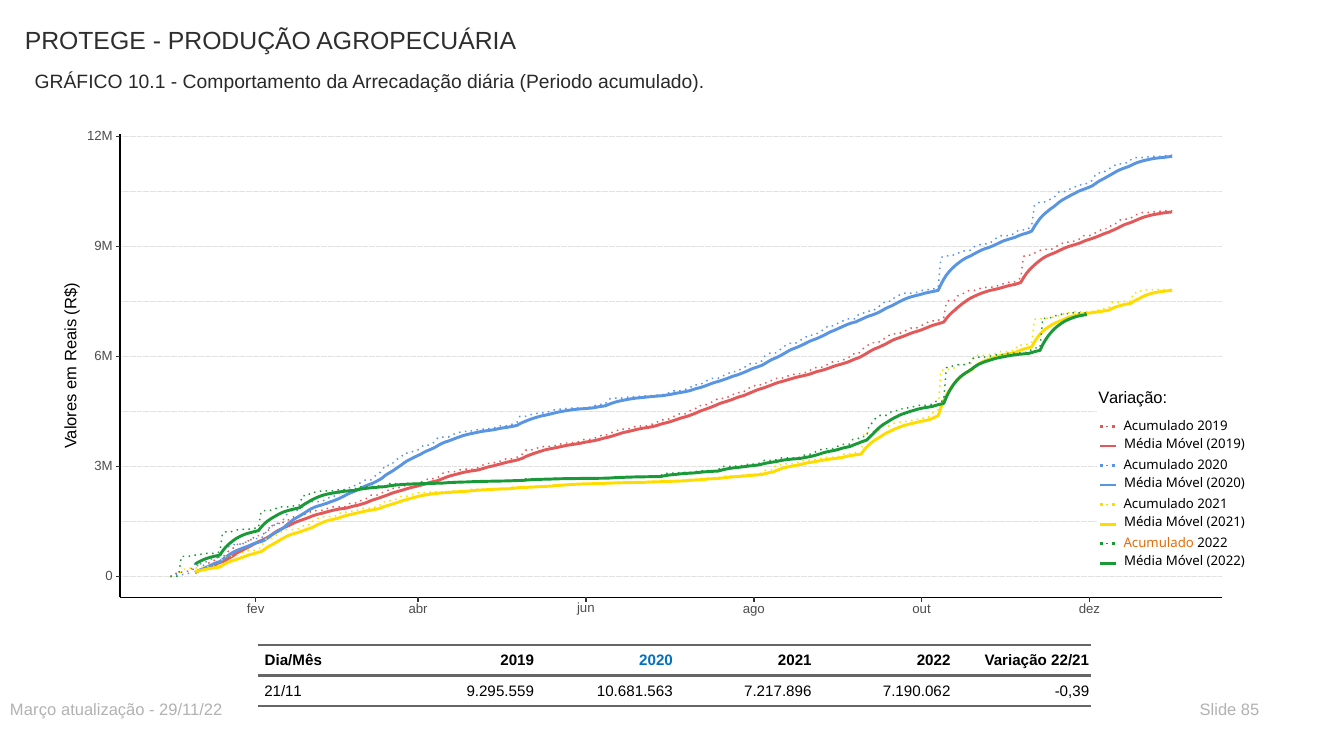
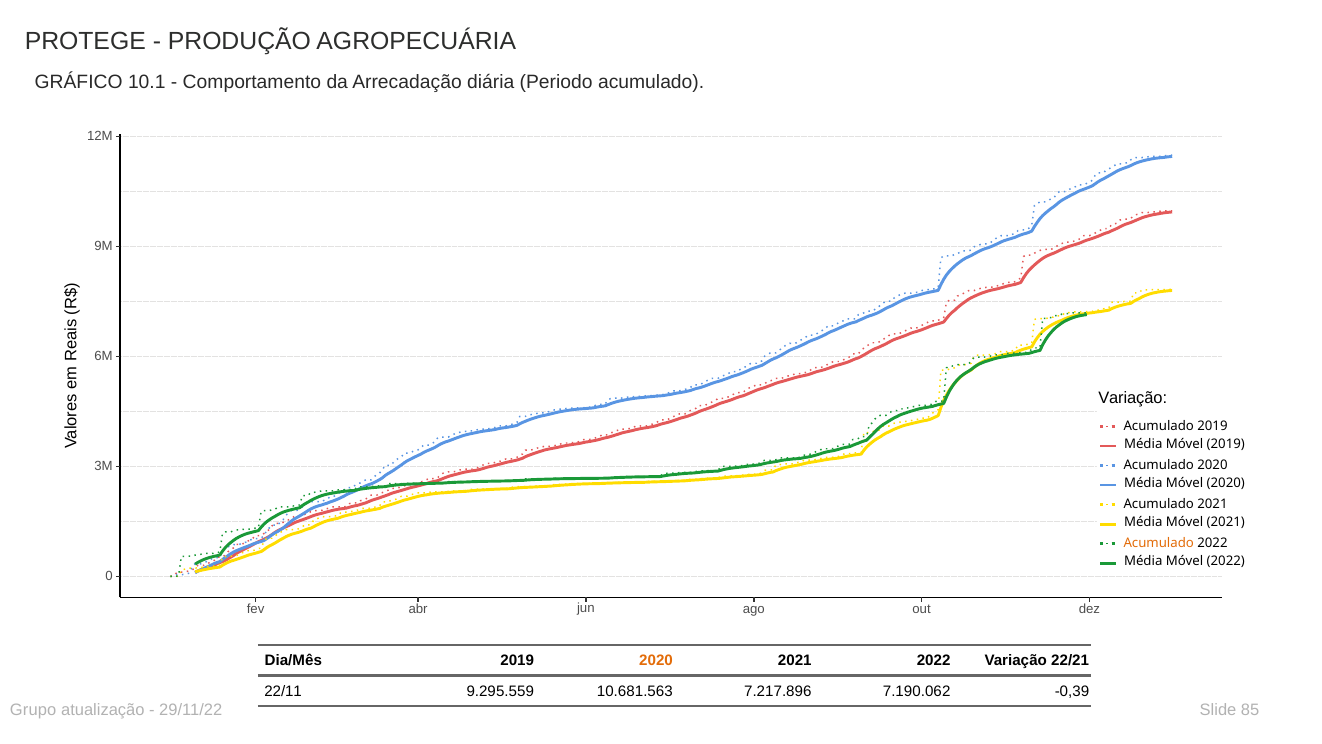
2020 at (656, 660) colour: blue -> orange
21/11: 21/11 -> 22/11
Março: Março -> Grupo
